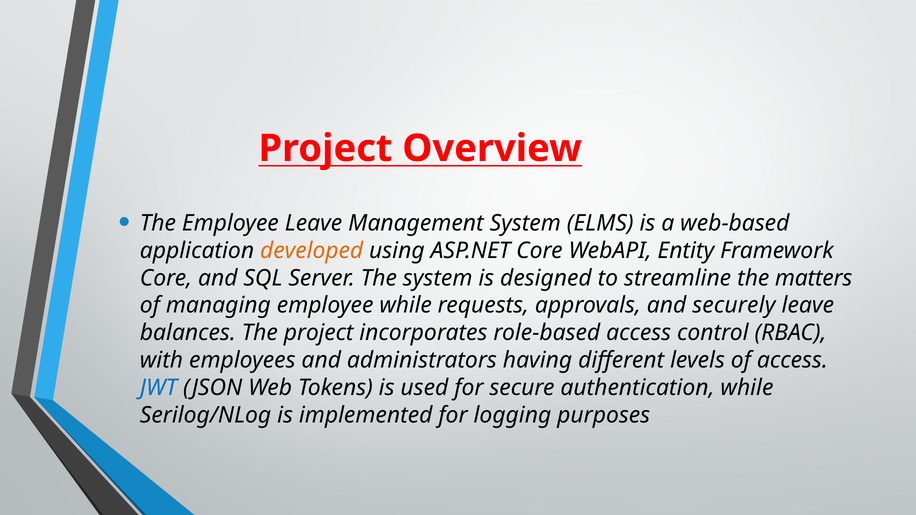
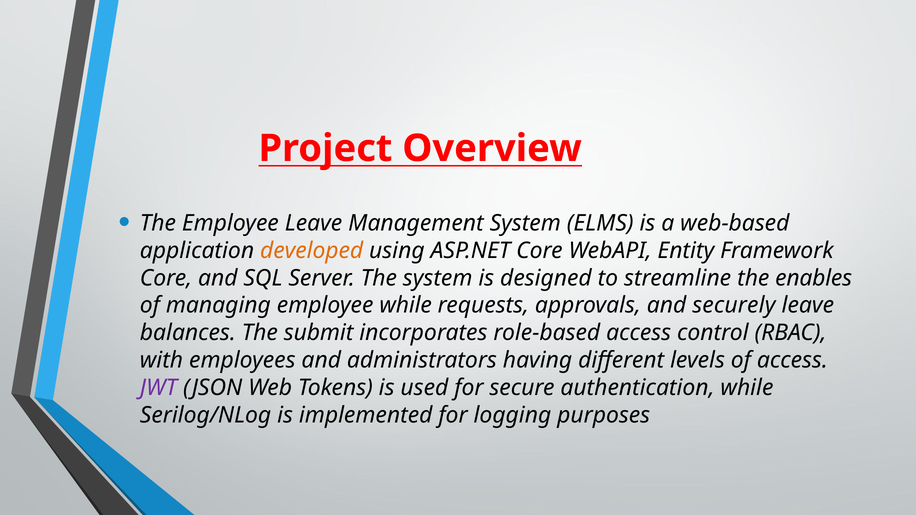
matters: matters -> enables
The project: project -> submit
JWT colour: blue -> purple
